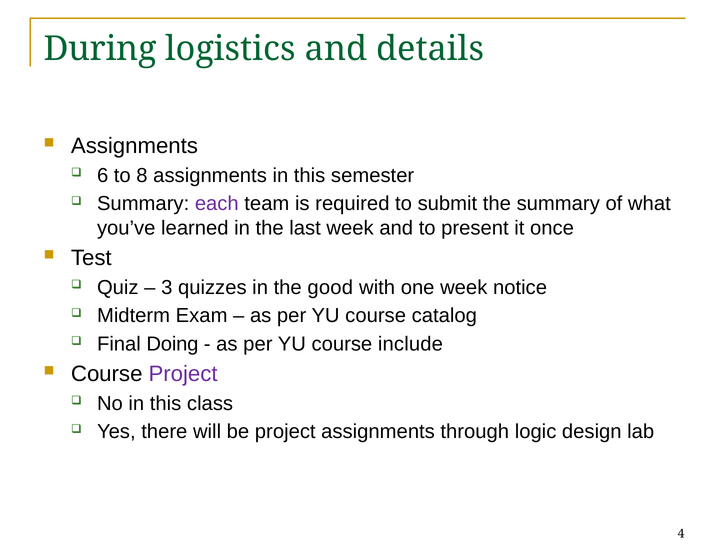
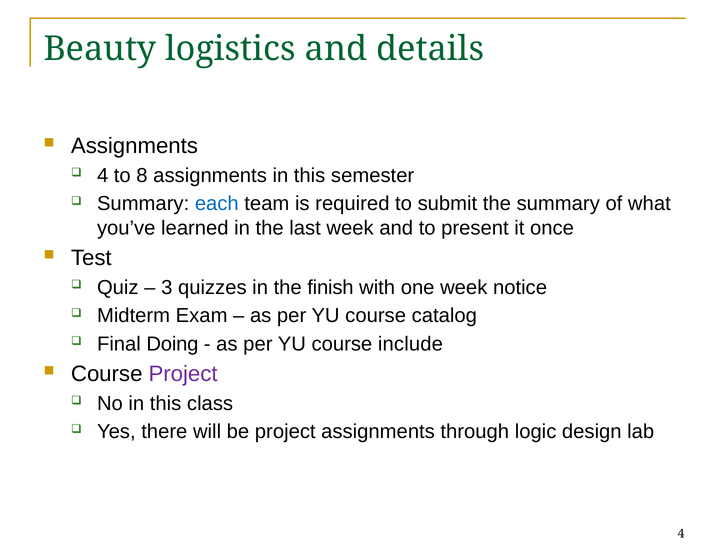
During: During -> Beauty
6 at (103, 175): 6 -> 4
each colour: purple -> blue
good: good -> finish
